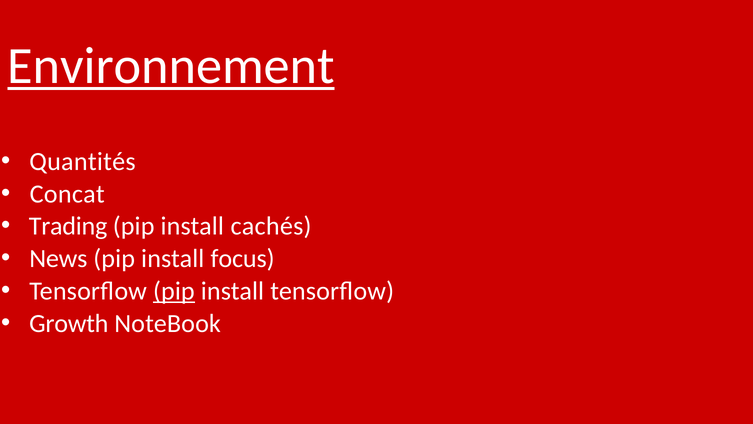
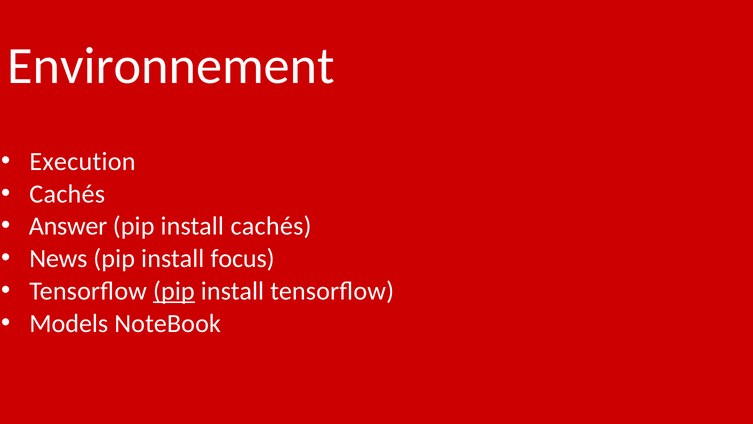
Environnement underline: present -> none
Quantités: Quantités -> Execution
Concat at (67, 194): Concat -> Cachés
Trading: Trading -> Answer
Growth: Growth -> Models
